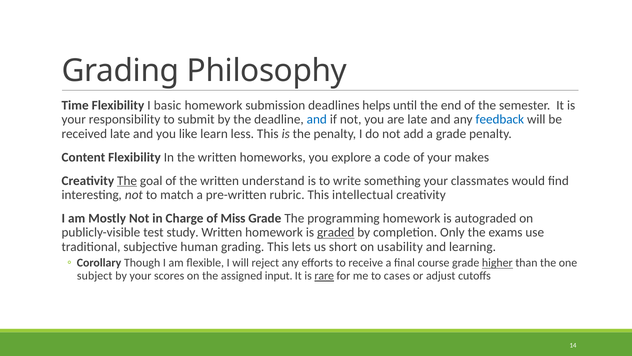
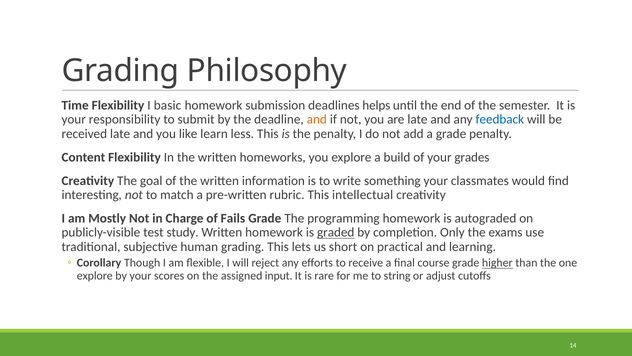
and at (317, 119) colour: blue -> orange
code: code -> build
makes: makes -> grades
The at (127, 180) underline: present -> none
understand: understand -> information
Miss: Miss -> Fails
usability: usability -> practical
subject at (95, 275): subject -> explore
rare underline: present -> none
cases: cases -> string
